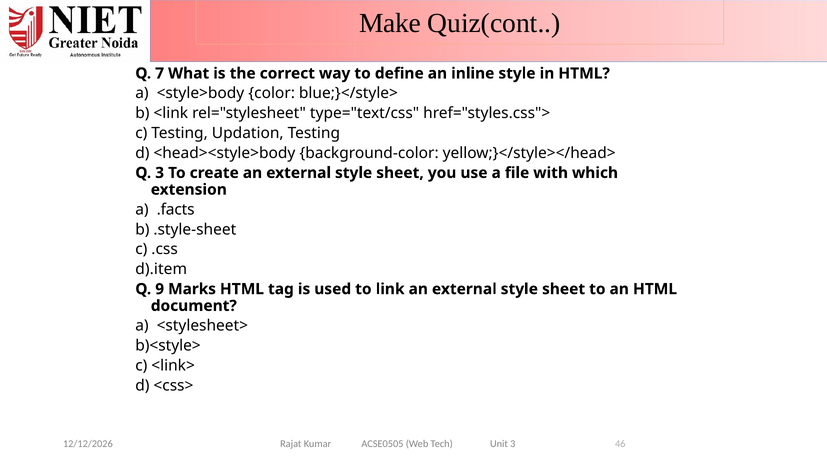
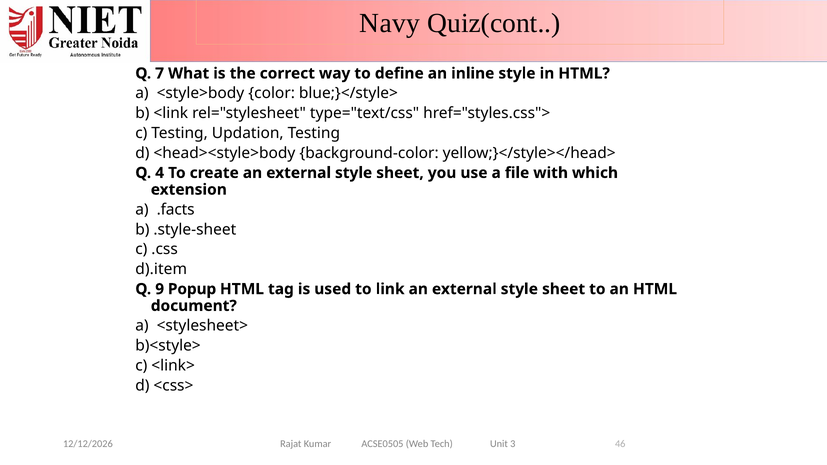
Make: Make -> Navy
Q 3: 3 -> 4
Marks: Marks -> Popup
